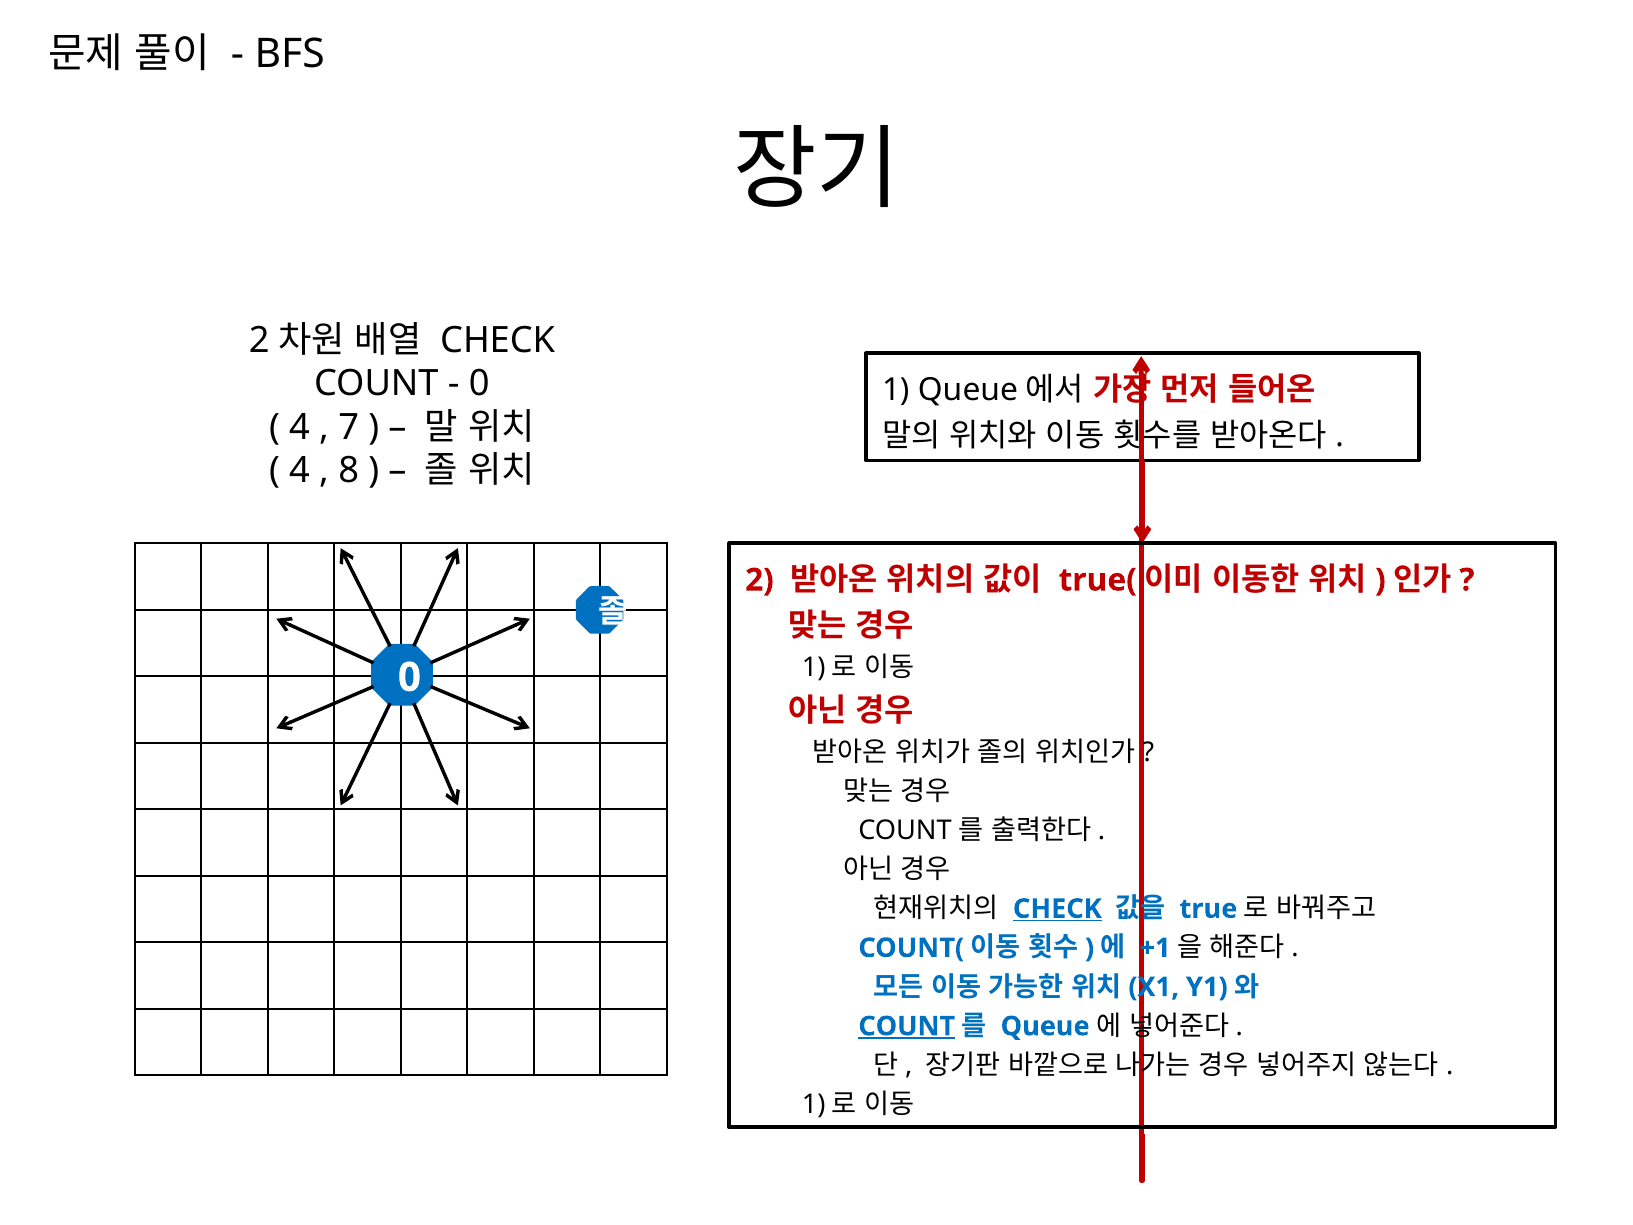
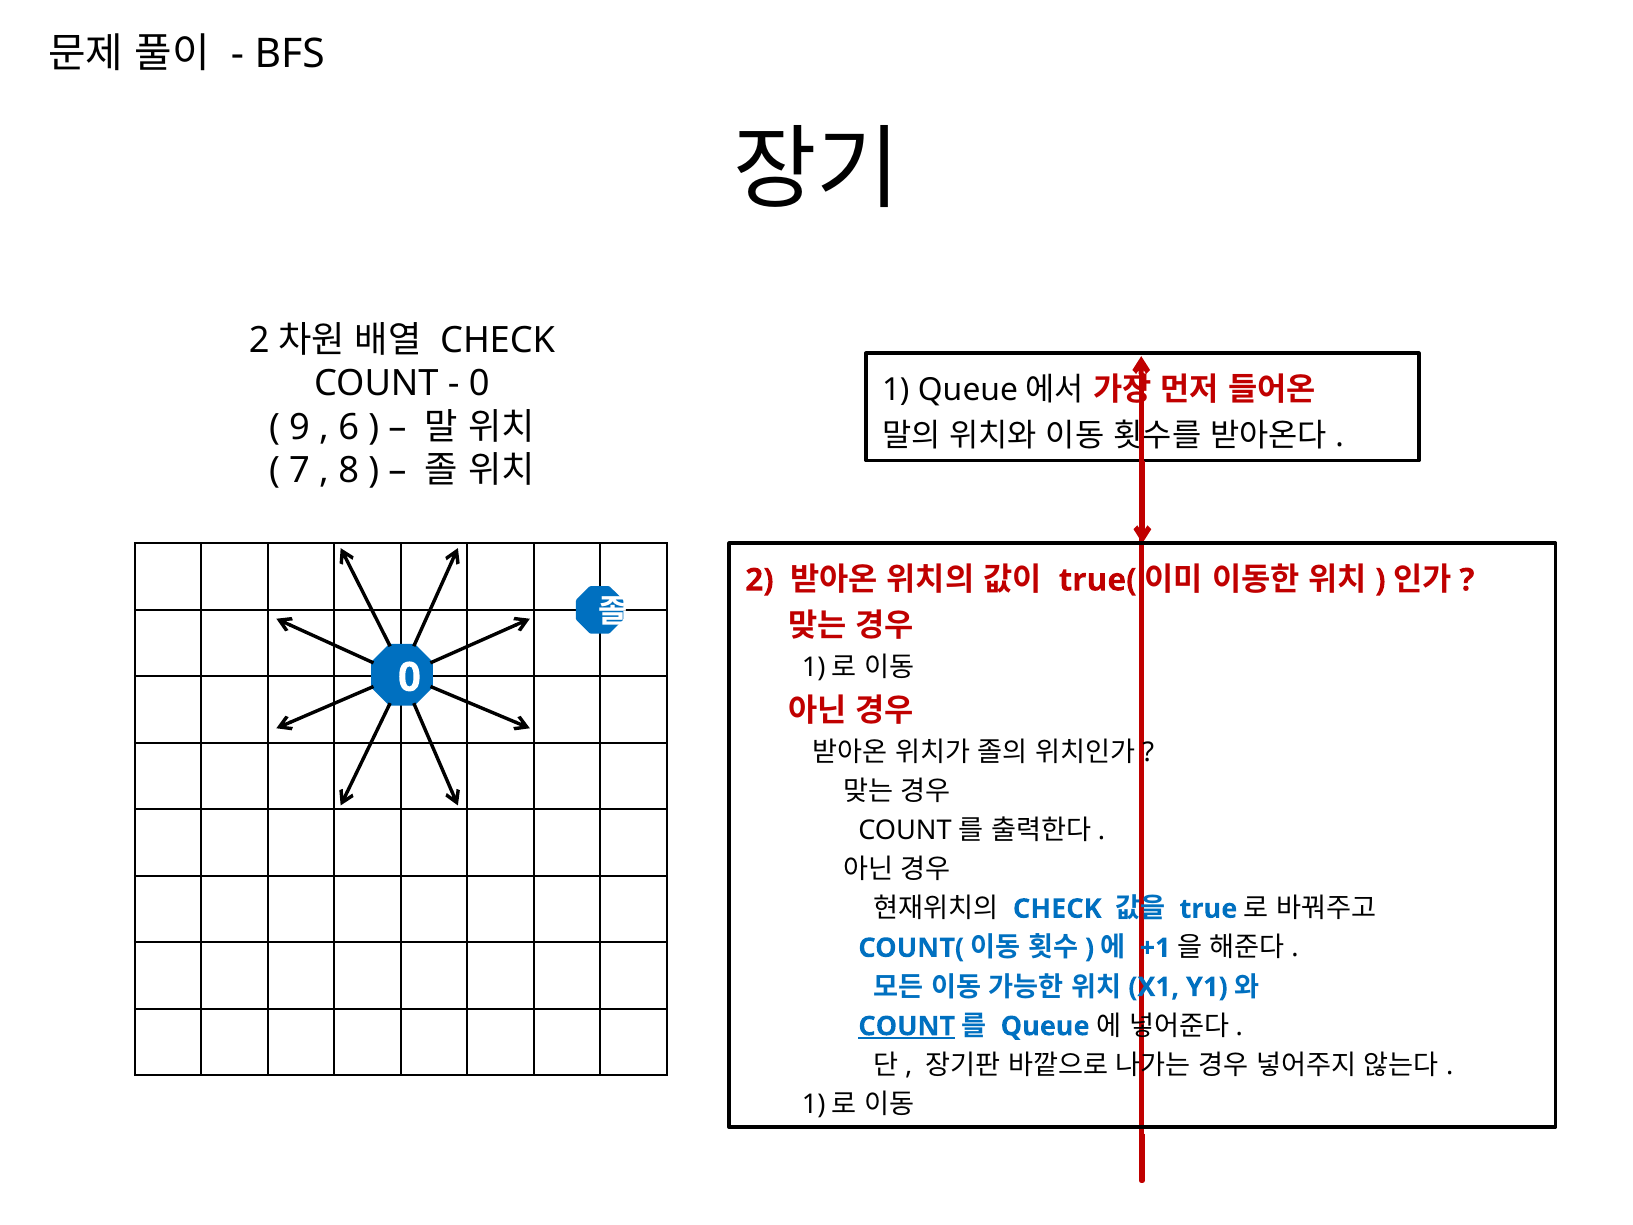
4 at (299, 427): 4 -> 9
7: 7 -> 6
4 at (299, 471): 4 -> 7
CHECK at (1057, 909) underline: present -> none
